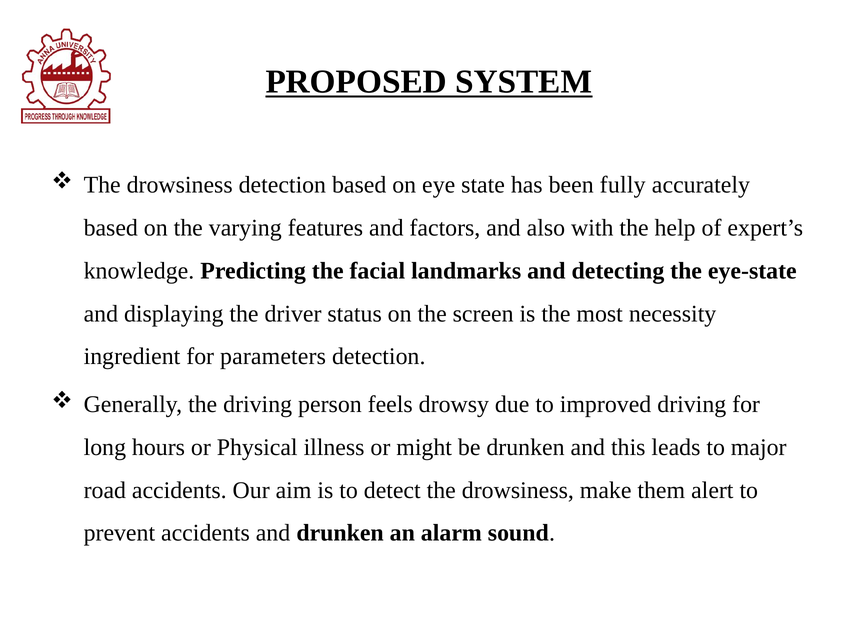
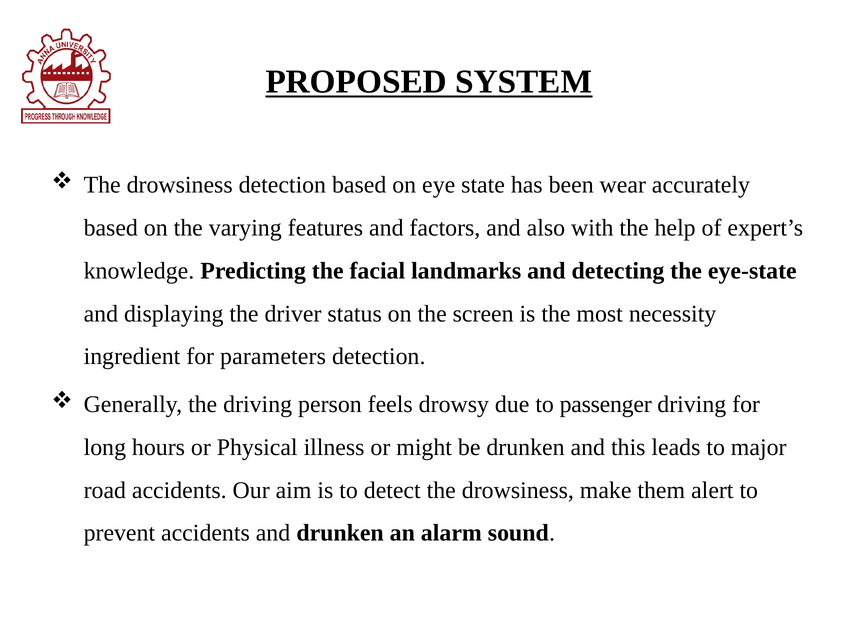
fully: fully -> wear
improved: improved -> passenger
